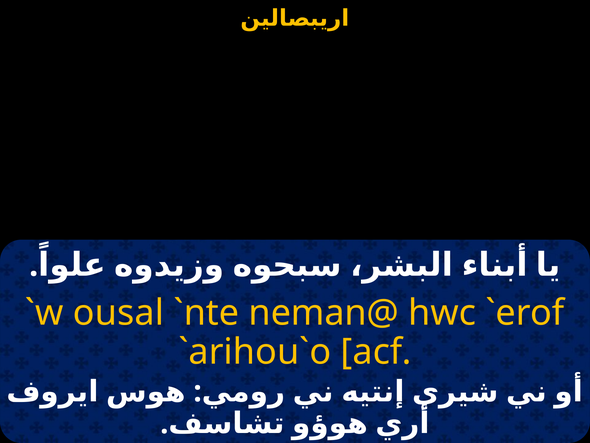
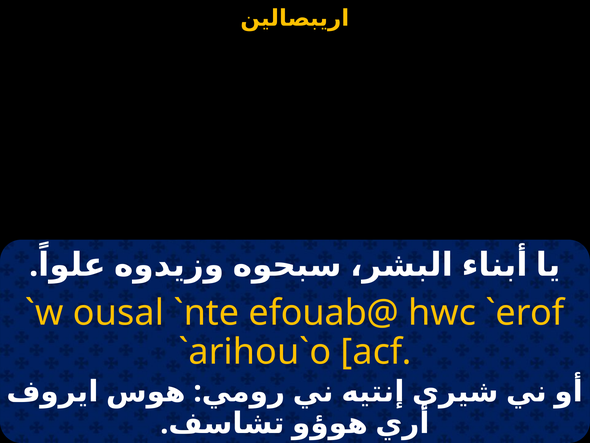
neman@: neman@ -> efouab@
